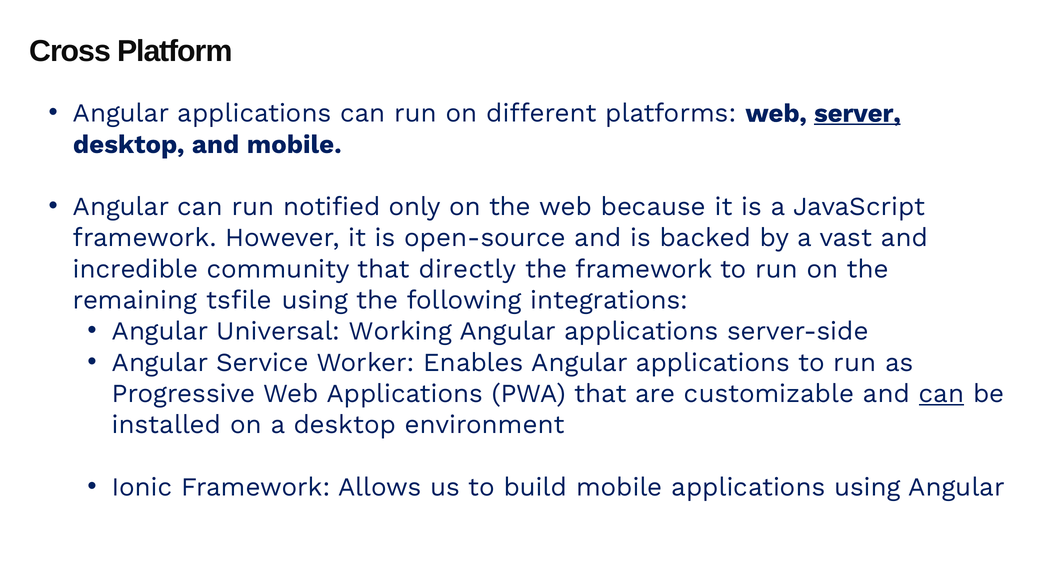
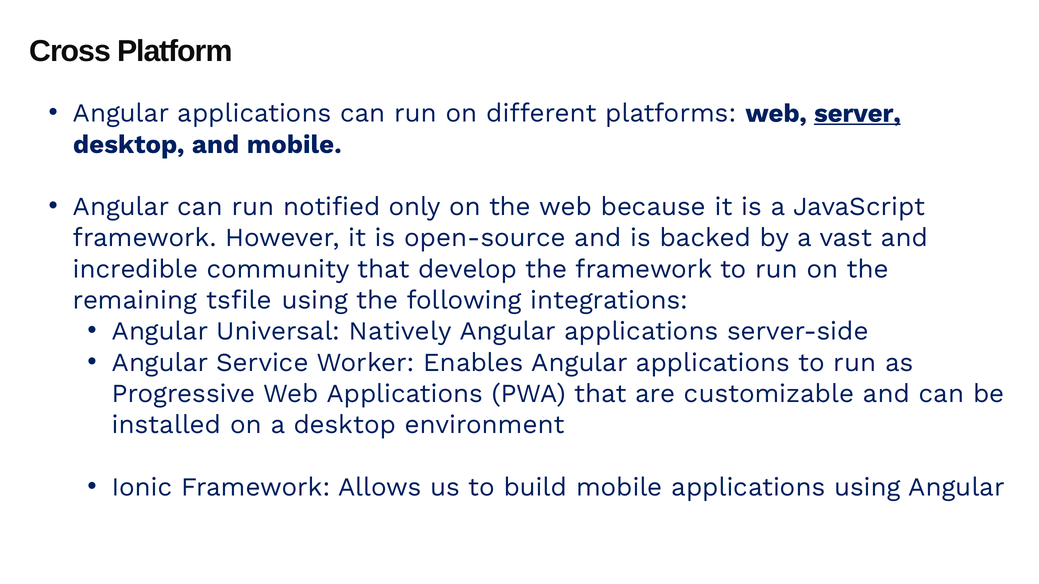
directly: directly -> develop
Working: Working -> Natively
can at (942, 394) underline: present -> none
